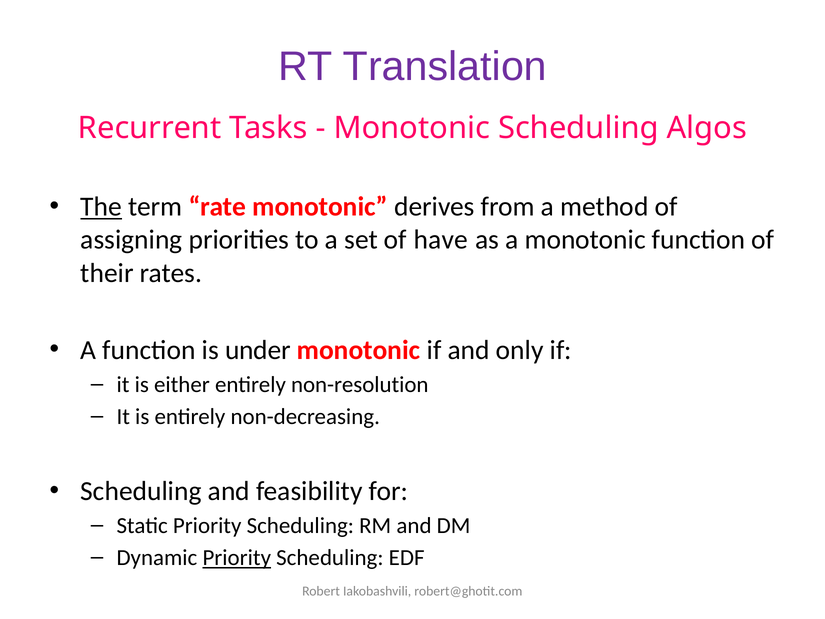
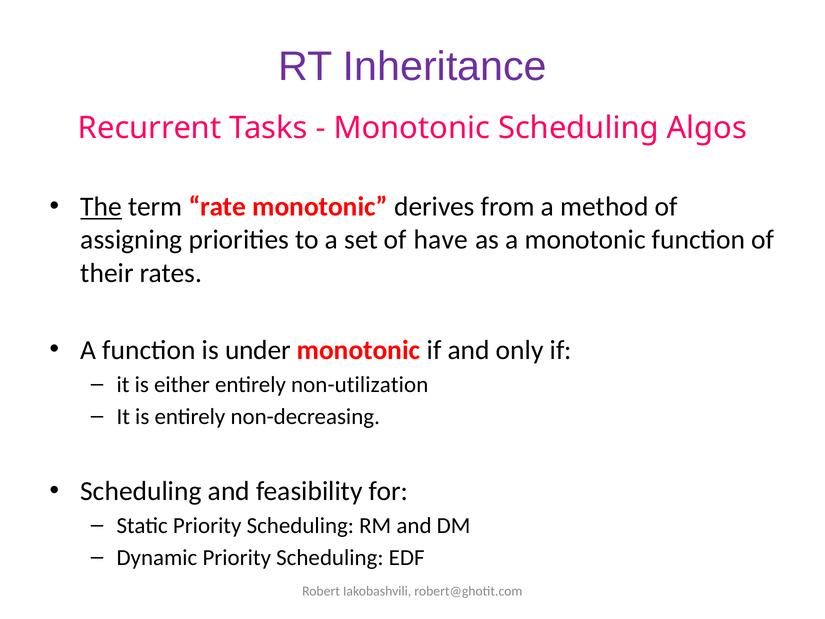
Translation: Translation -> Inheritance
non-resolution: non-resolution -> non-utilization
Priority at (237, 558) underline: present -> none
